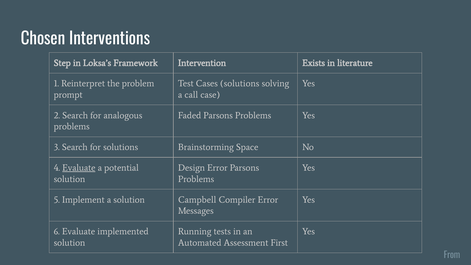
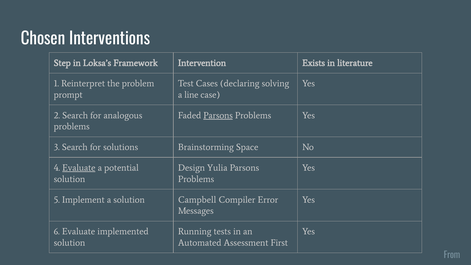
Cases solutions: solutions -> declaring
call: call -> line
Parsons at (218, 115) underline: none -> present
Design Error: Error -> Yulia
